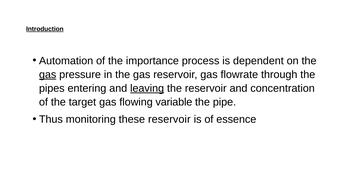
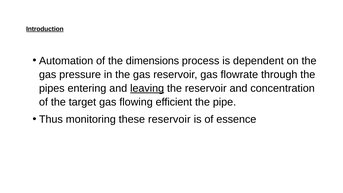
importance: importance -> dimensions
gas at (48, 74) underline: present -> none
variable: variable -> efficient
